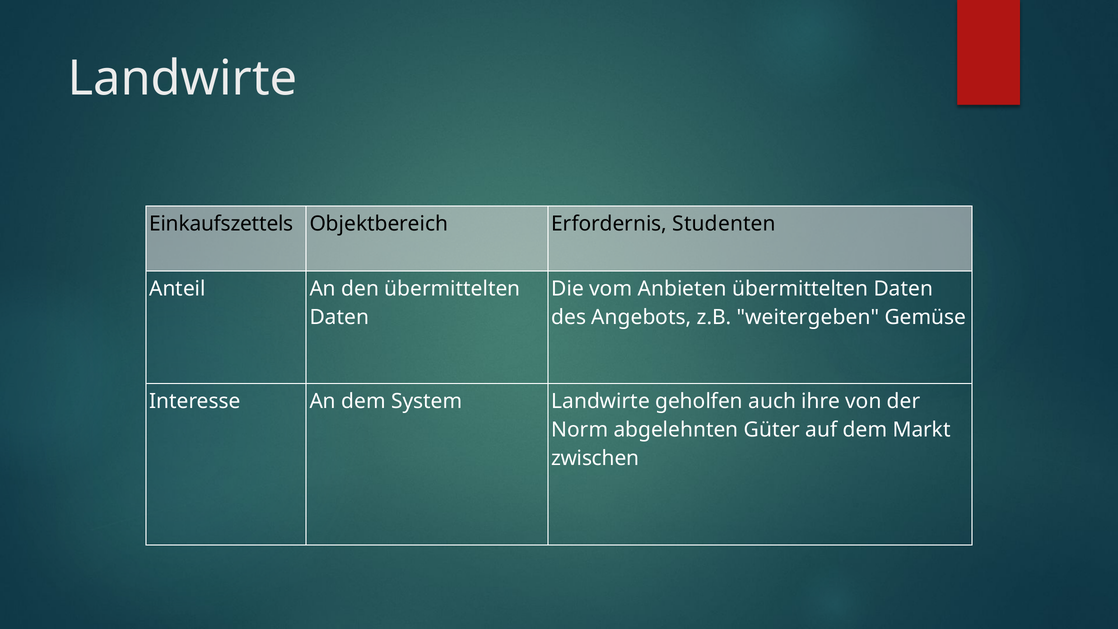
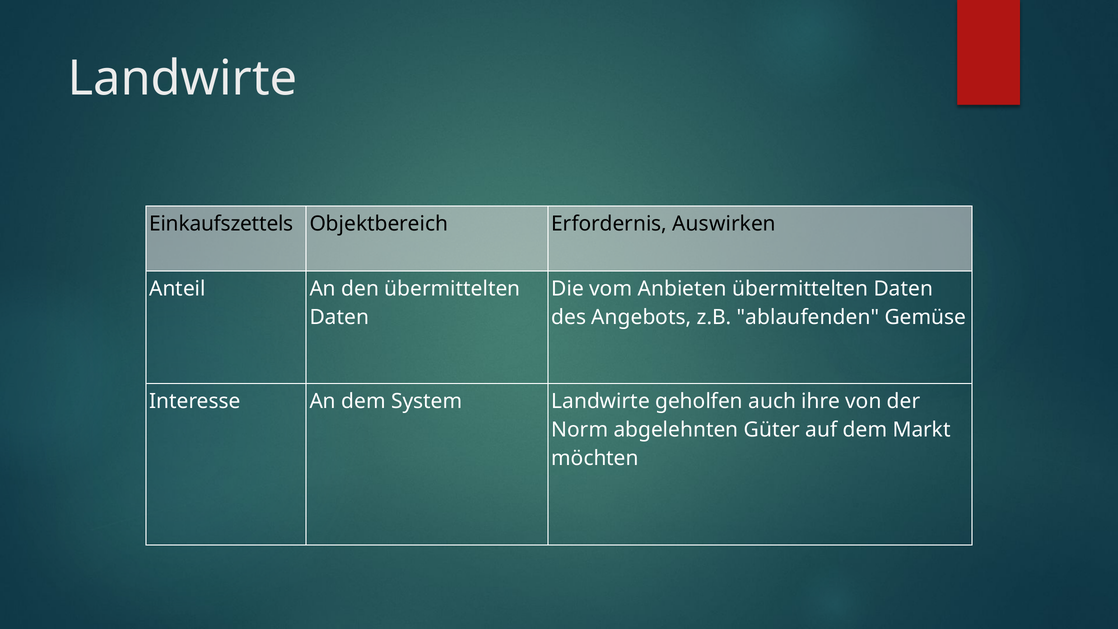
Studenten: Studenten -> Auswirken
weitergeben: weitergeben -> ablaufenden
zwischen: zwischen -> möchten
